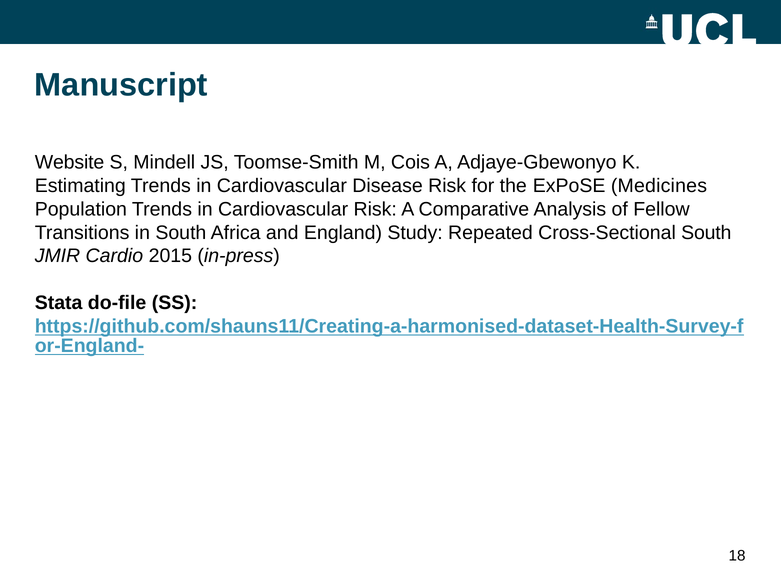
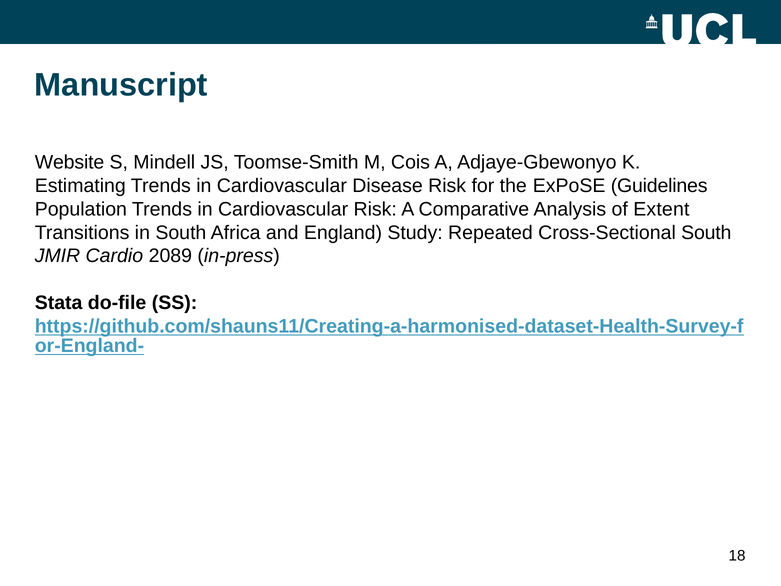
Medicines: Medicines -> Guidelines
Fellow: Fellow -> Extent
2015: 2015 -> 2089
